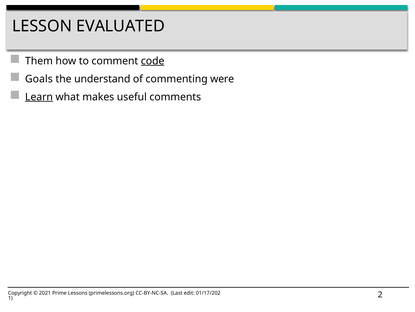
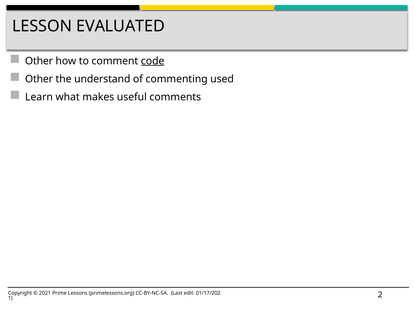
Them at (39, 61): Them -> Other
Goals at (39, 79): Goals -> Other
were: were -> used
Learn underline: present -> none
